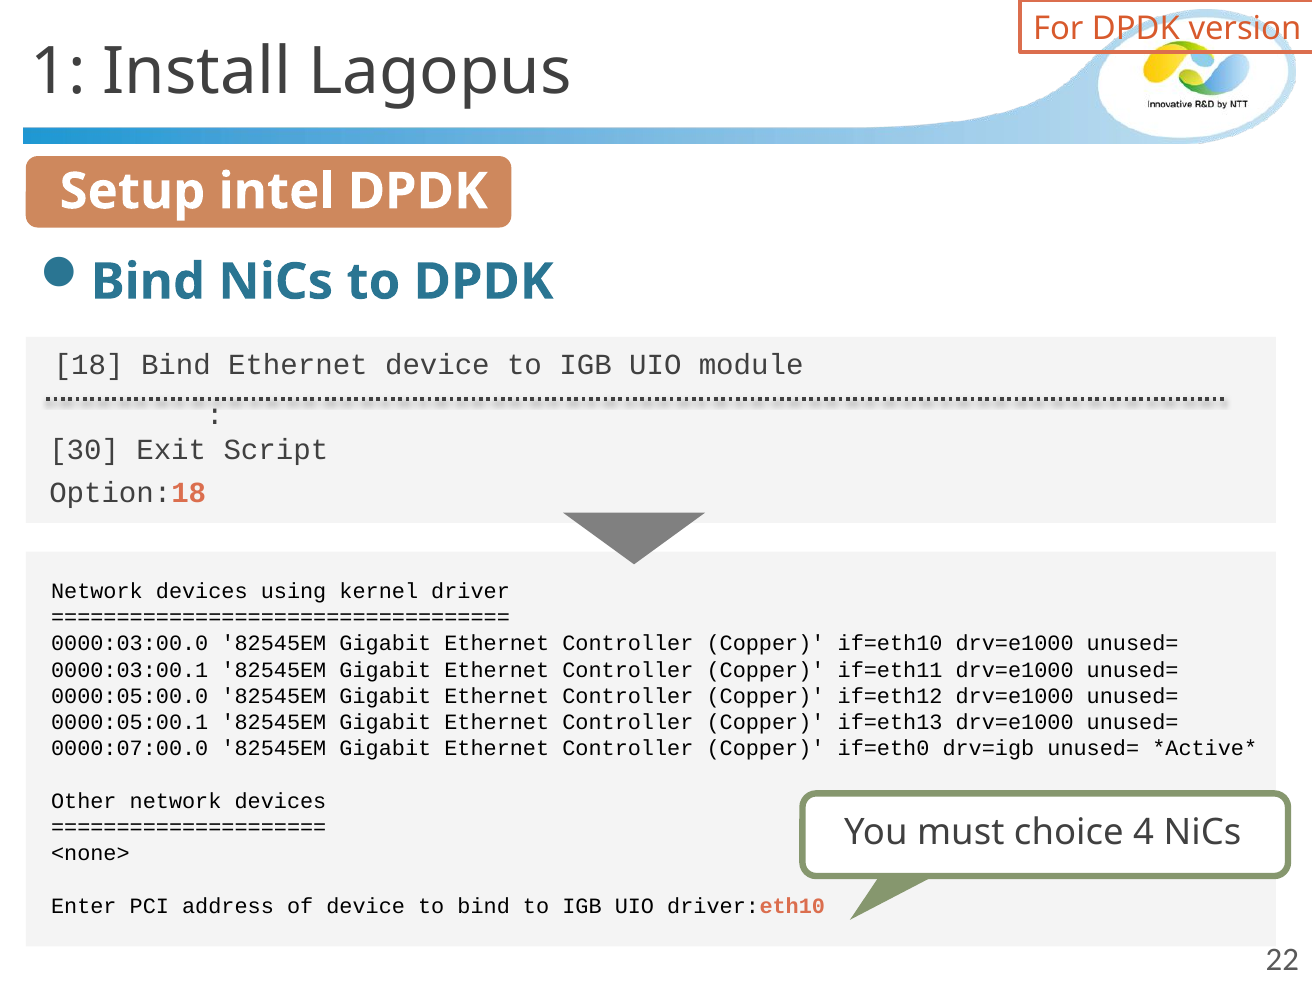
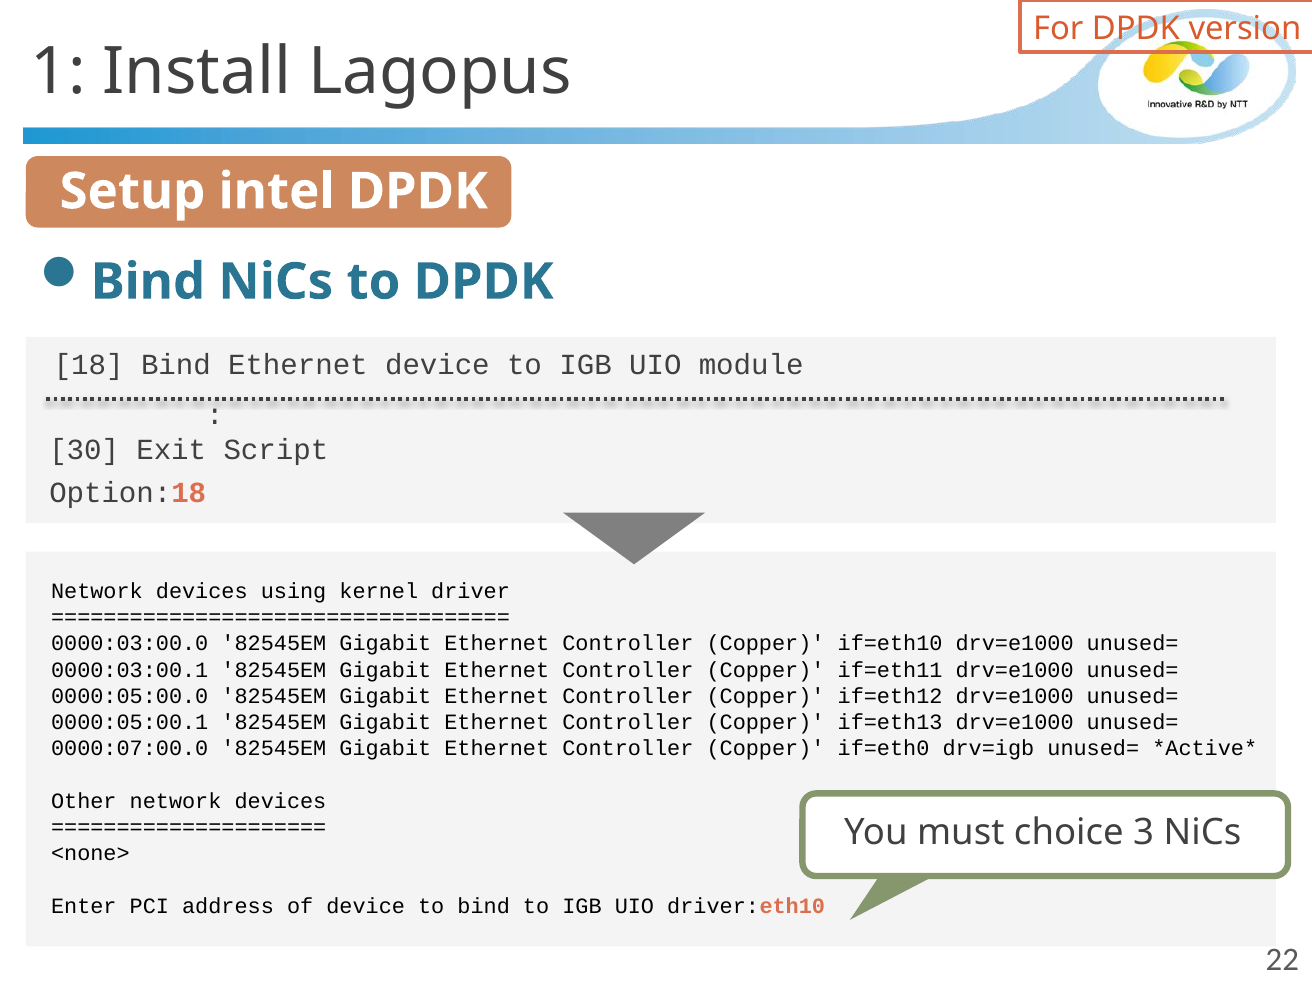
4: 4 -> 3
